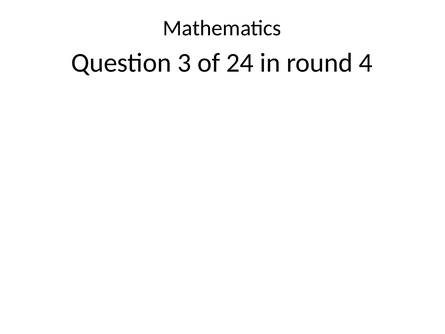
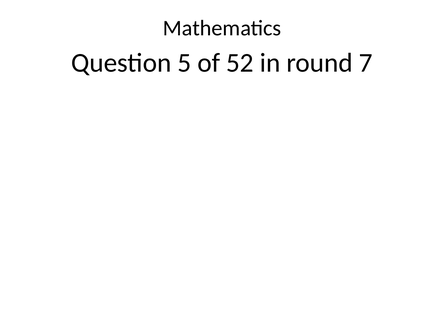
3: 3 -> 5
24: 24 -> 52
4: 4 -> 7
